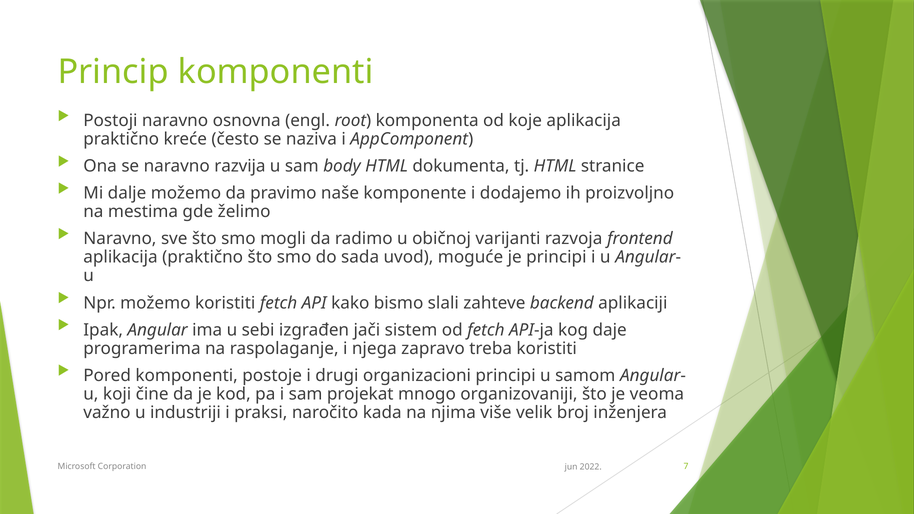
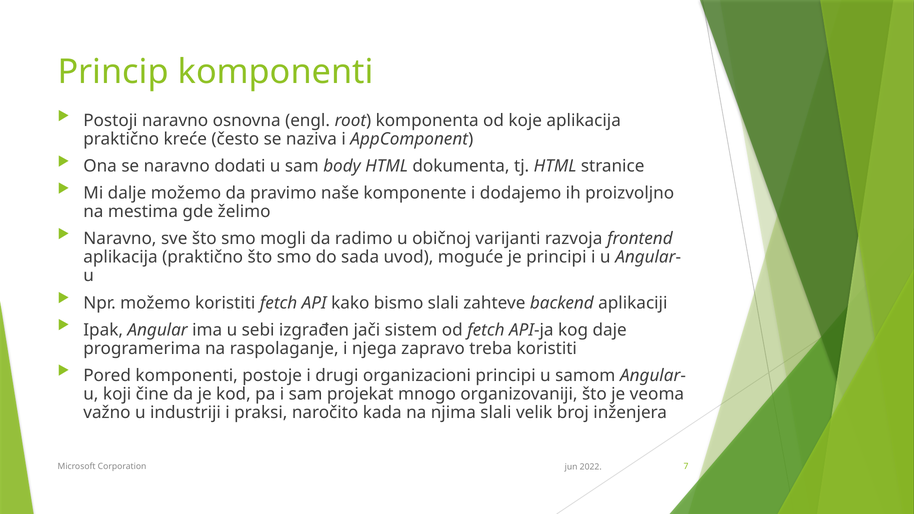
razvija: razvija -> dodati
njima više: više -> slali
